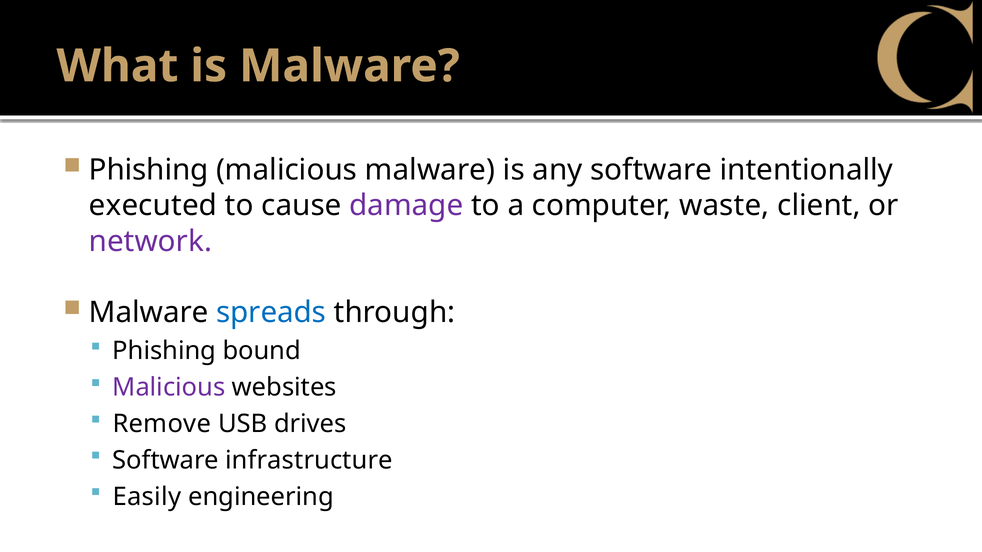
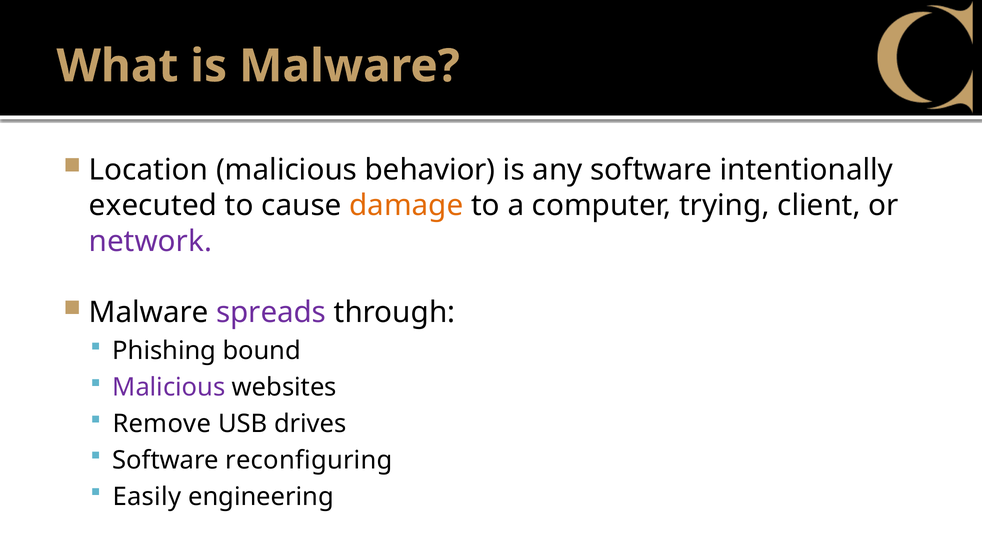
Phishing at (149, 170): Phishing -> Location
malicious malware: malware -> behavior
damage colour: purple -> orange
waste: waste -> trying
spreads colour: blue -> purple
infrastructure: infrastructure -> reconfiguring
